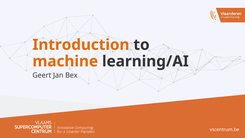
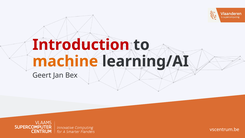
Introduction colour: orange -> red
